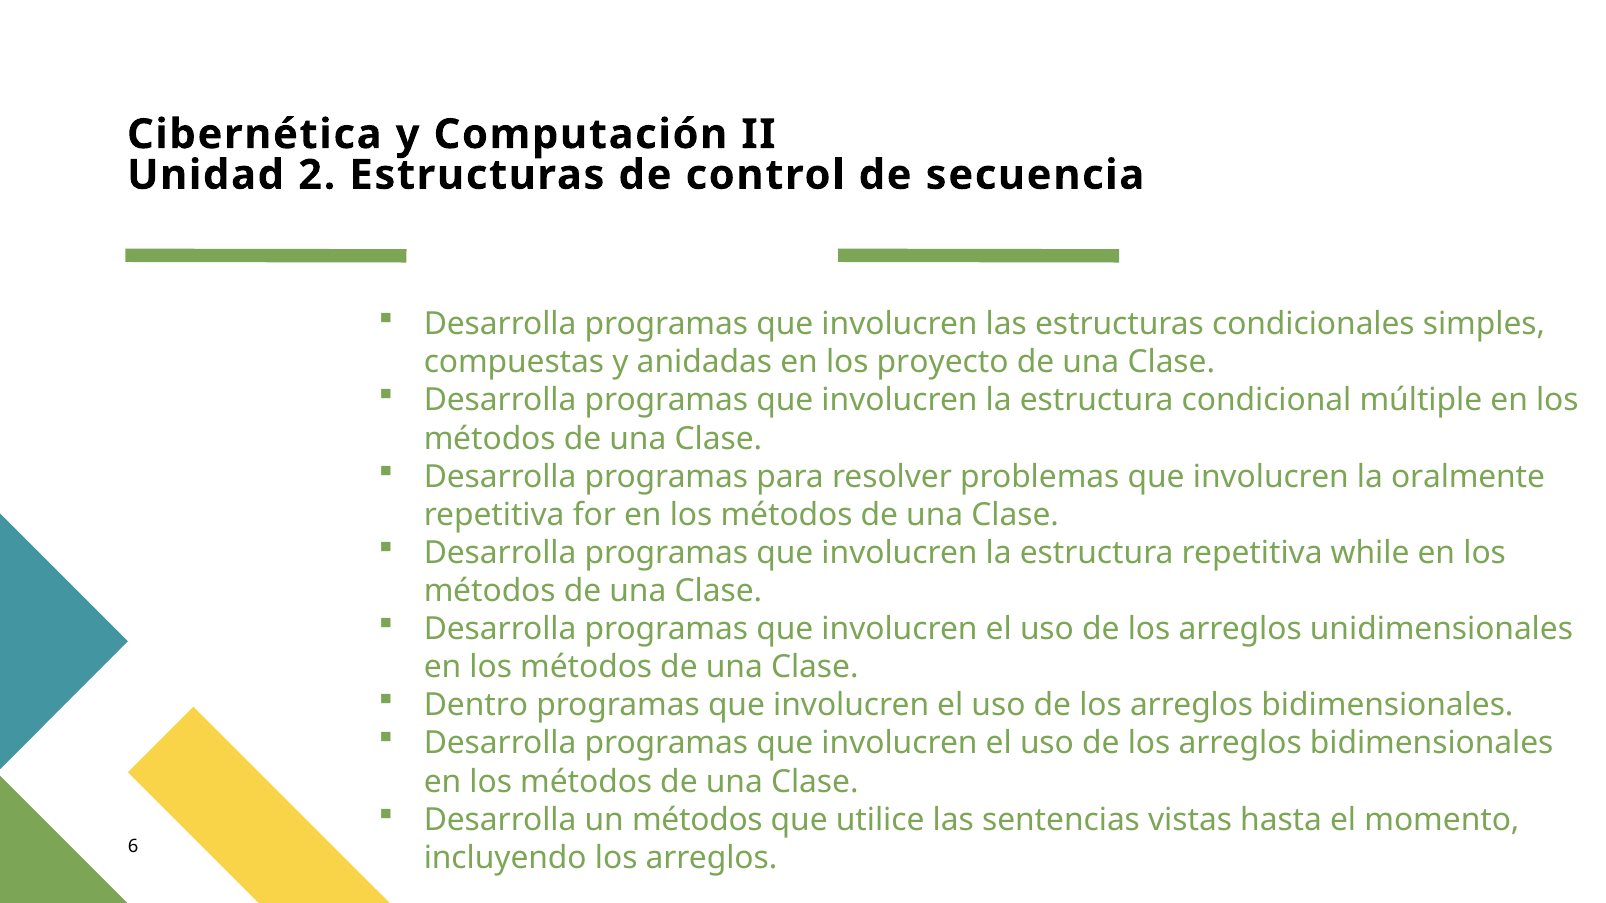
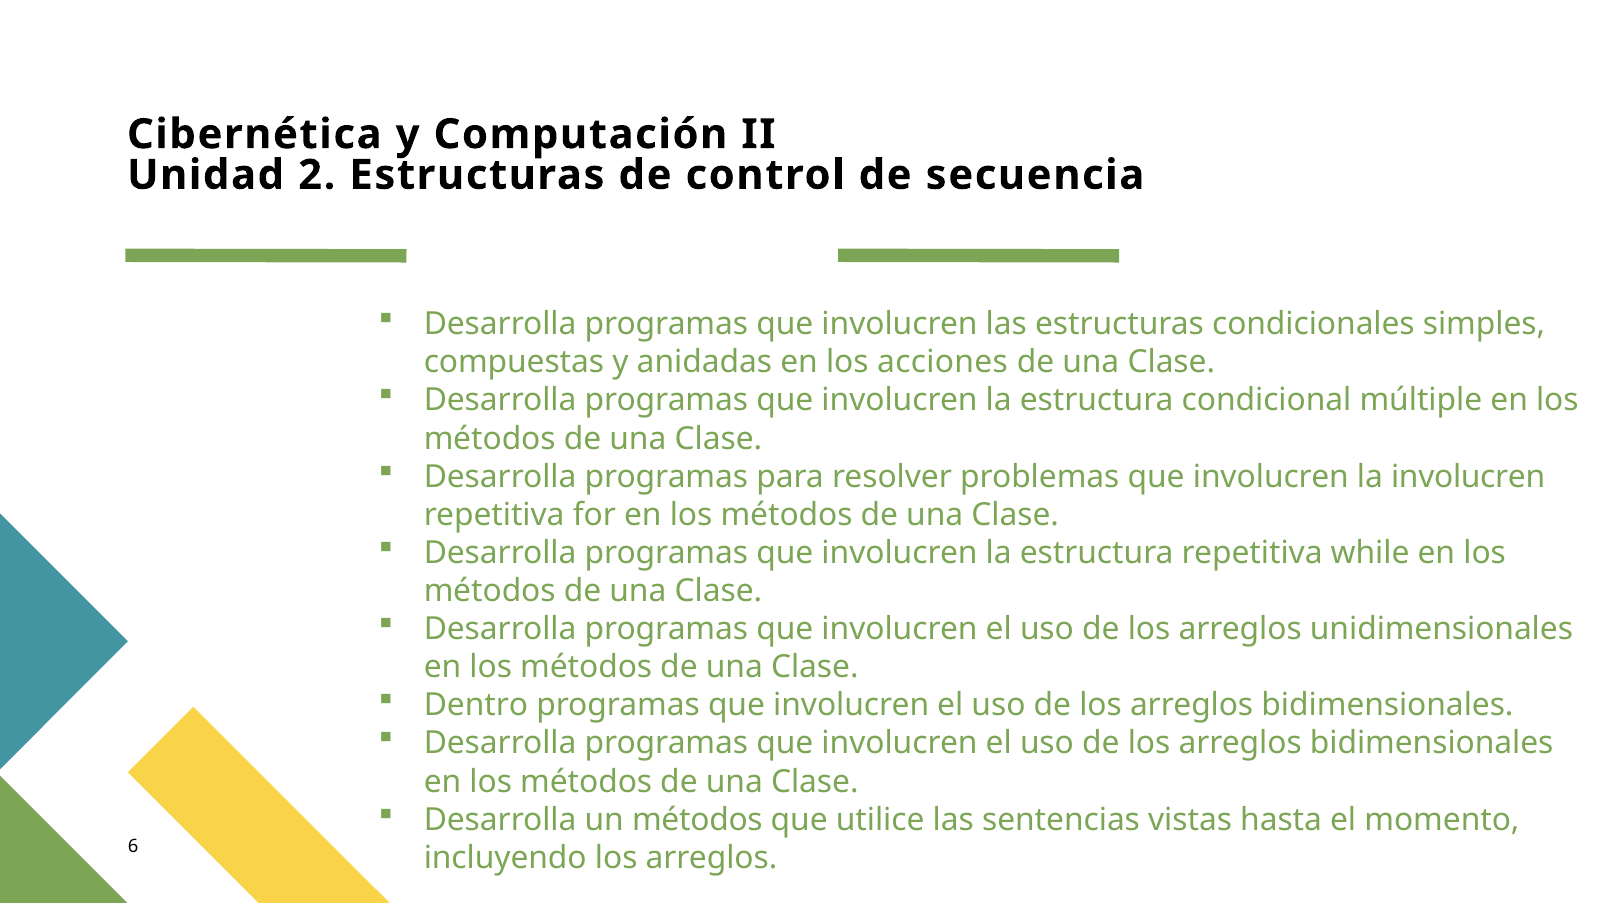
proyecto: proyecto -> acciones
la oralmente: oralmente -> involucren
